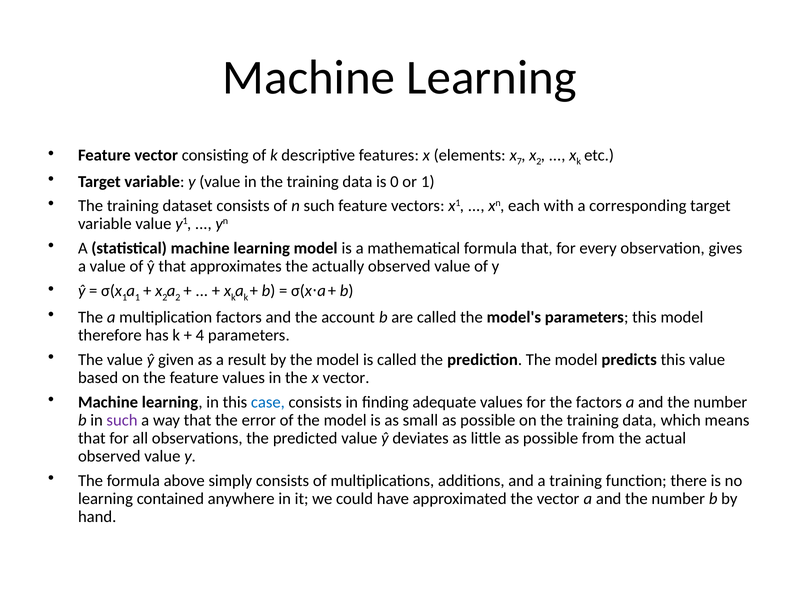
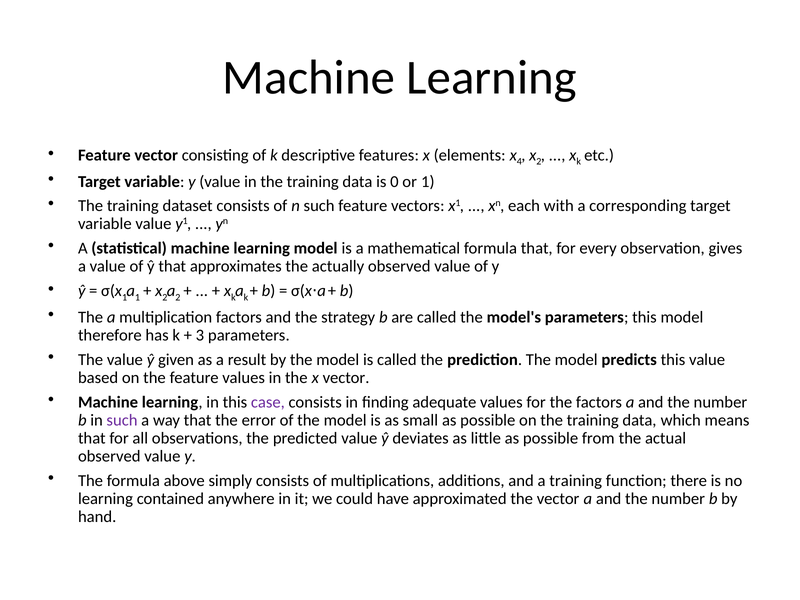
7: 7 -> 4
account: account -> strategy
4: 4 -> 3
case colour: blue -> purple
